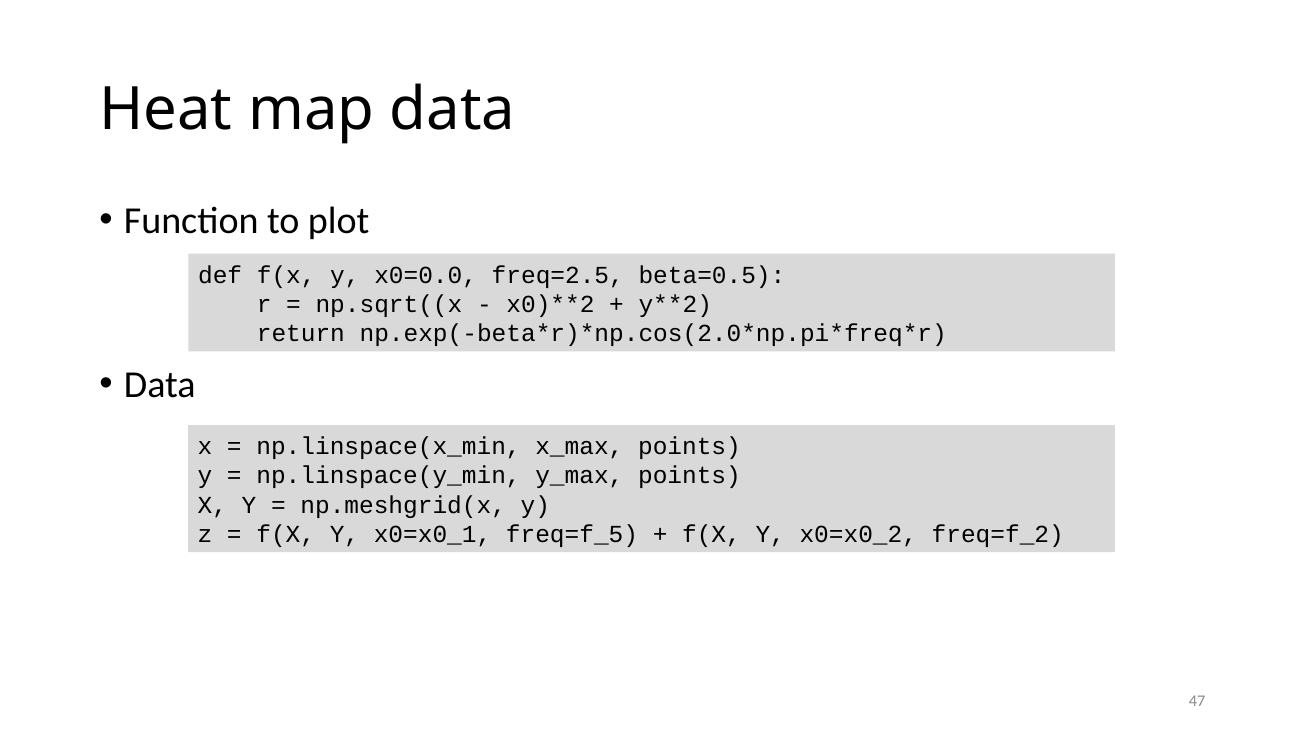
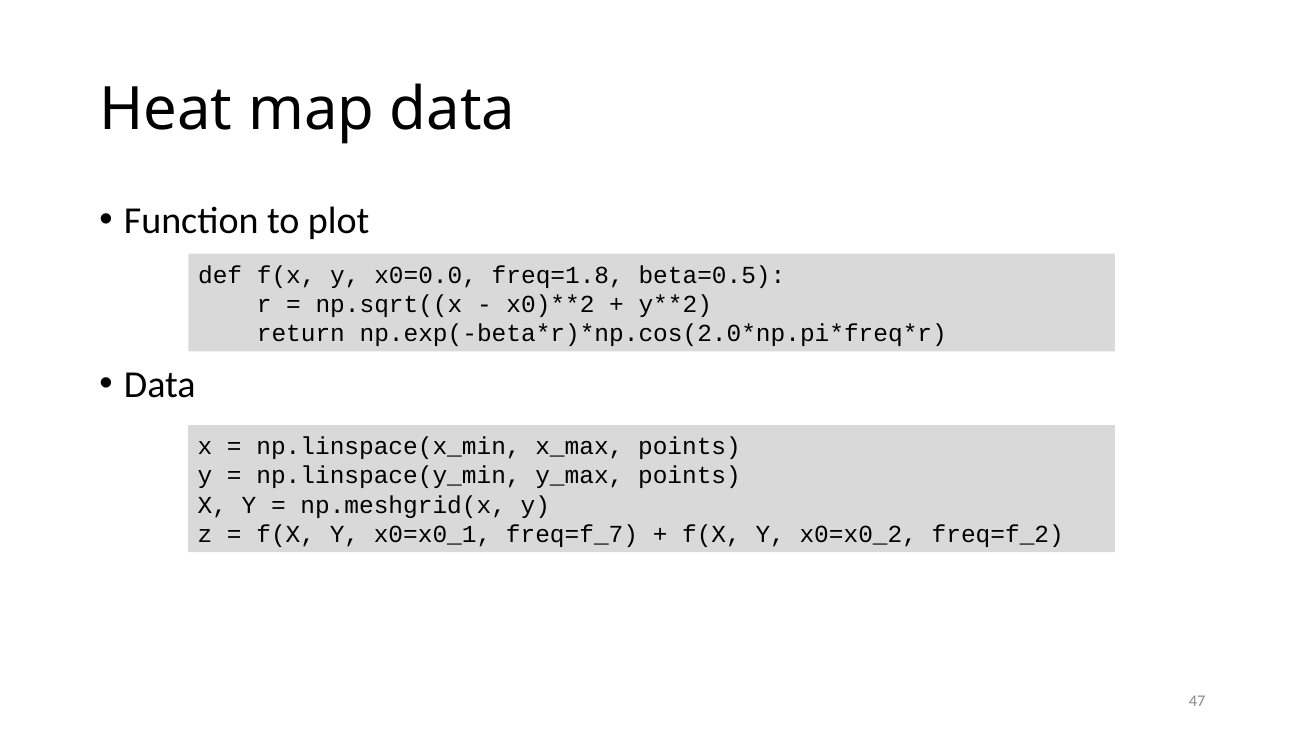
freq=2.5: freq=2.5 -> freq=1.8
freq=f_5: freq=f_5 -> freq=f_7
